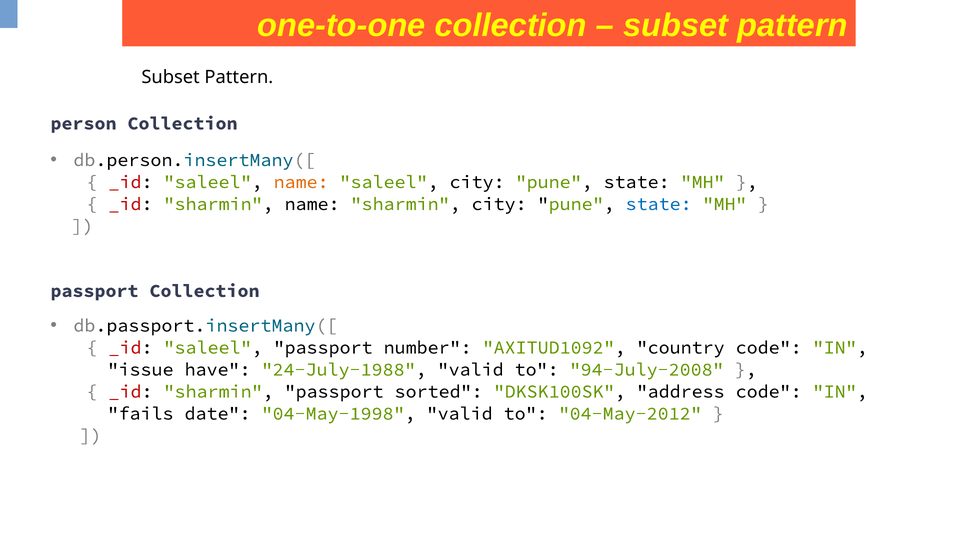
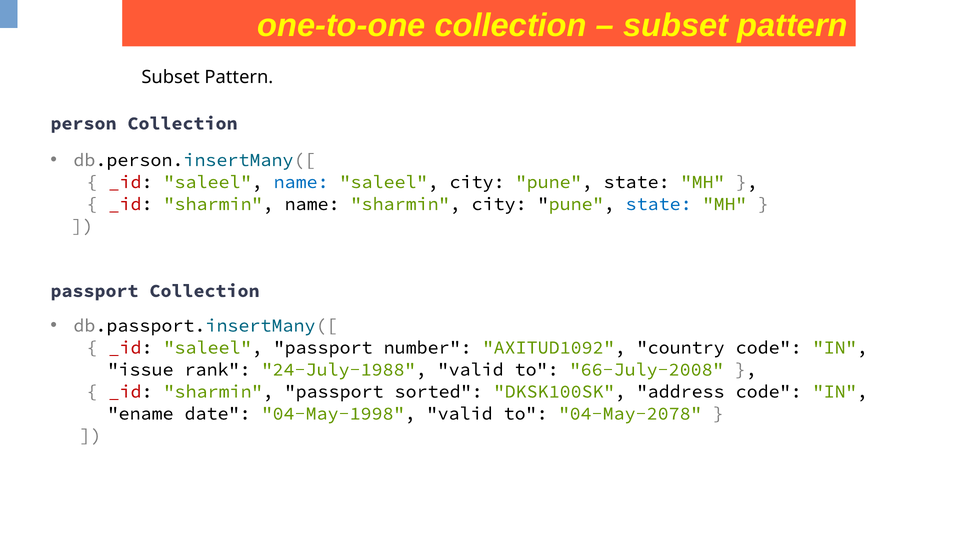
name at (301, 182) colour: orange -> blue
have: have -> rank
94-July-2008: 94-July-2008 -> 66-July-2008
fails: fails -> ename
04-May-2012: 04-May-2012 -> 04-May-2078
